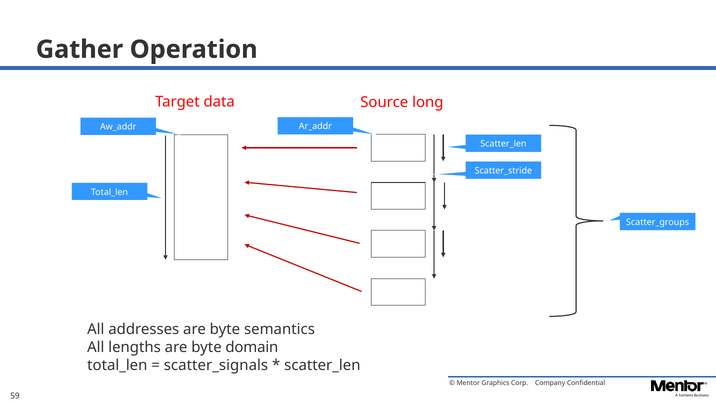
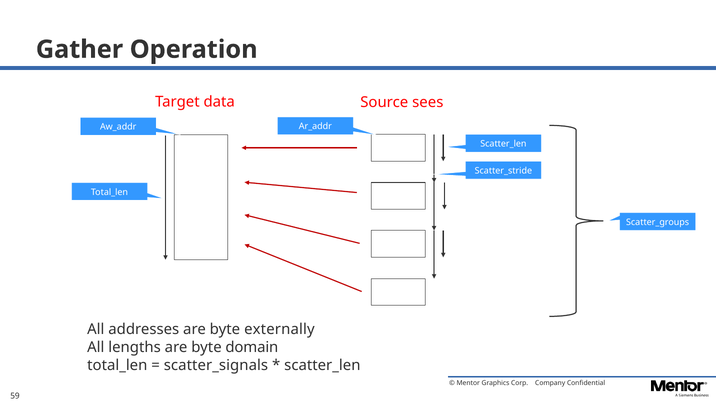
long: long -> sees
semantics: semantics -> externally
